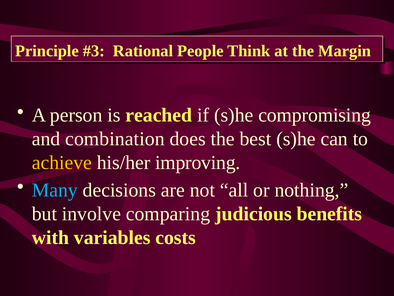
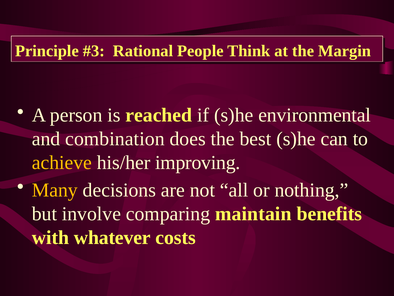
compromising: compromising -> environmental
Many colour: light blue -> yellow
judicious: judicious -> maintain
variables: variables -> whatever
